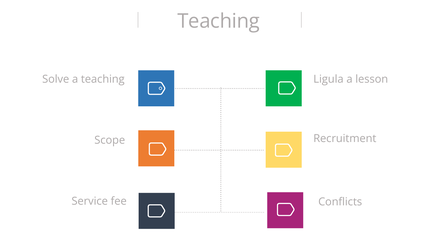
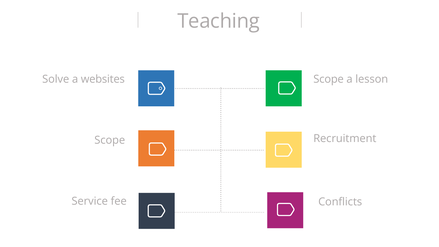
a teaching: teaching -> websites
Ligula at (328, 79): Ligula -> Scope
